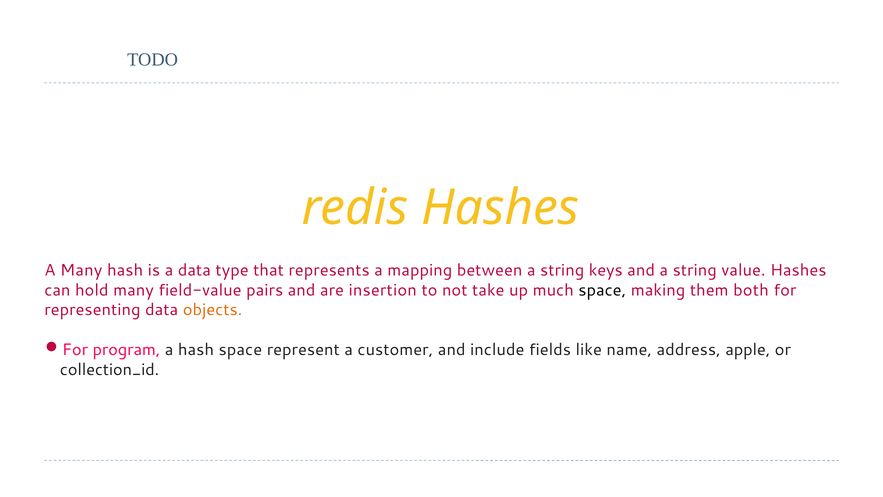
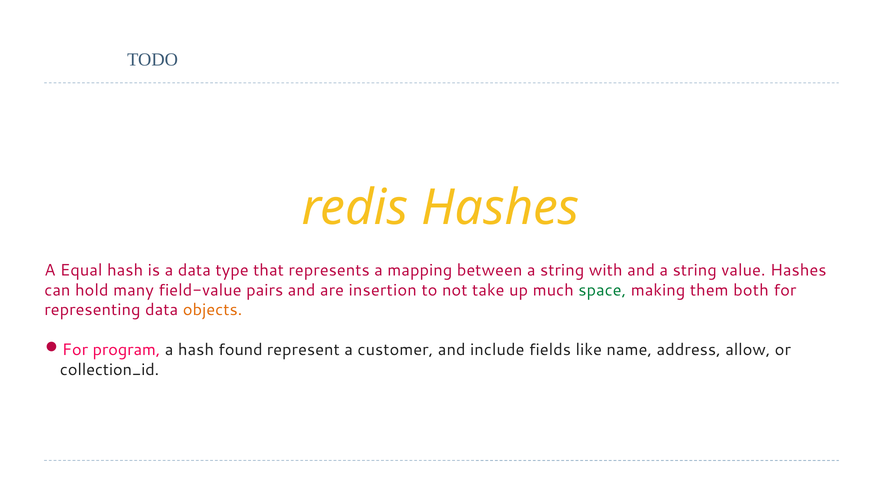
A Many: Many -> Equal
keys: keys -> with
space at (602, 290) colour: black -> green
hash space: space -> found
apple: apple -> allow
